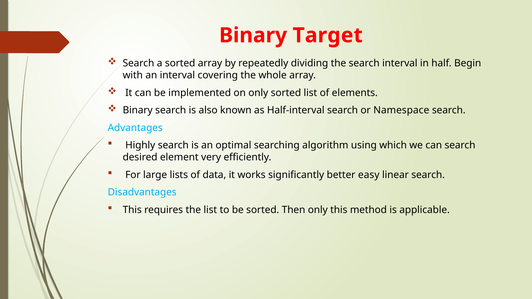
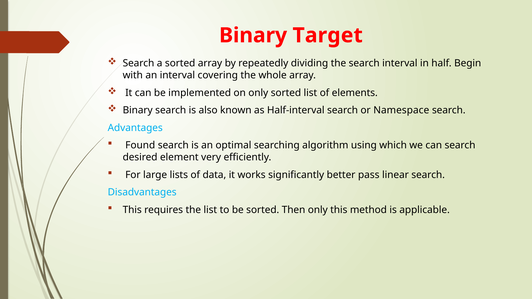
Highly: Highly -> Found
easy: easy -> pass
